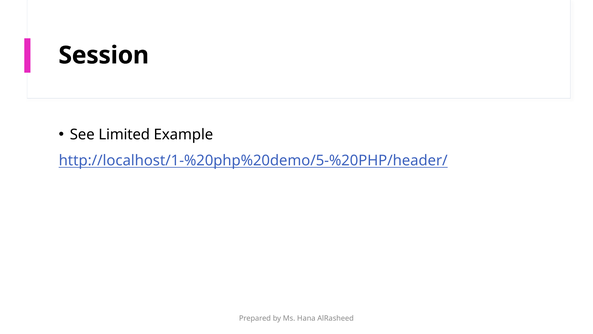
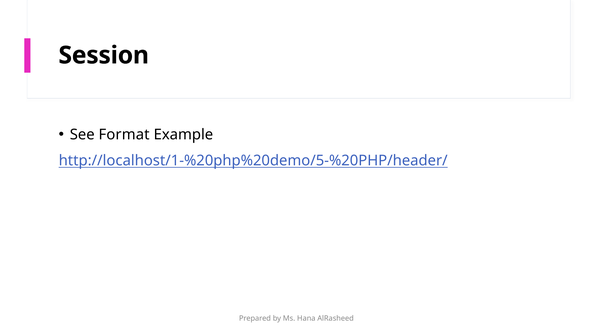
Limited: Limited -> Format
